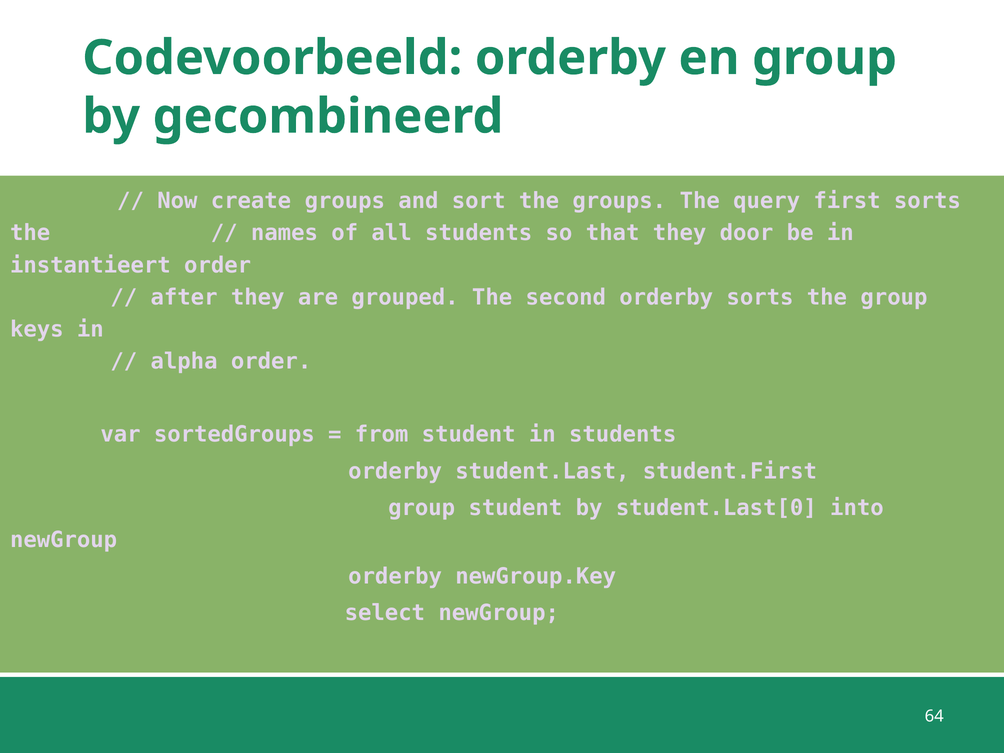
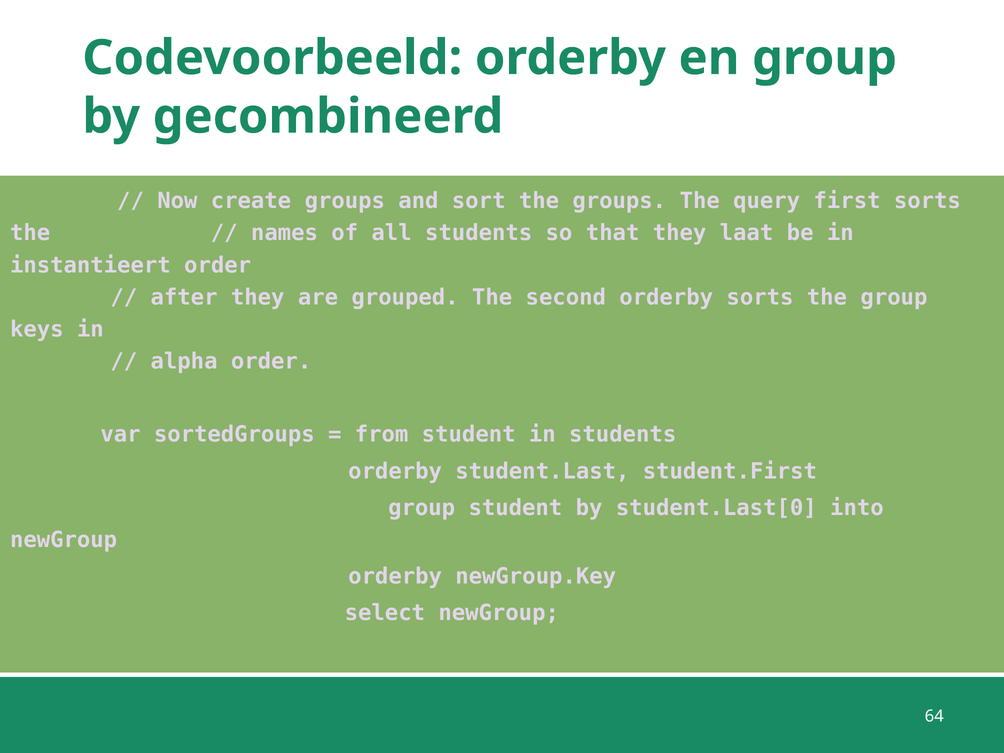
door: door -> laat
